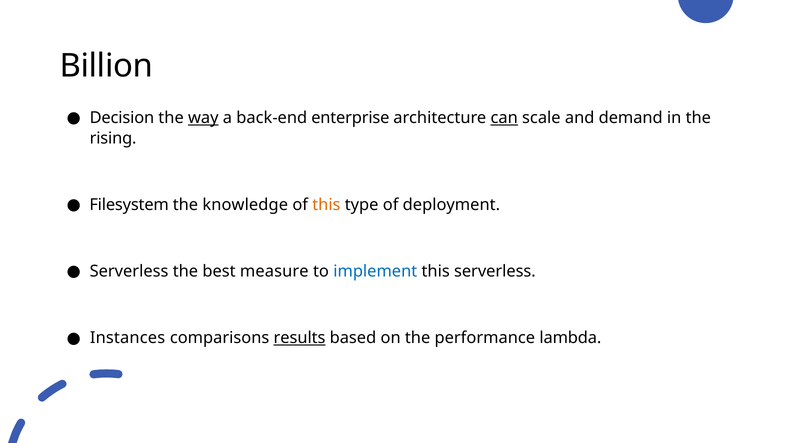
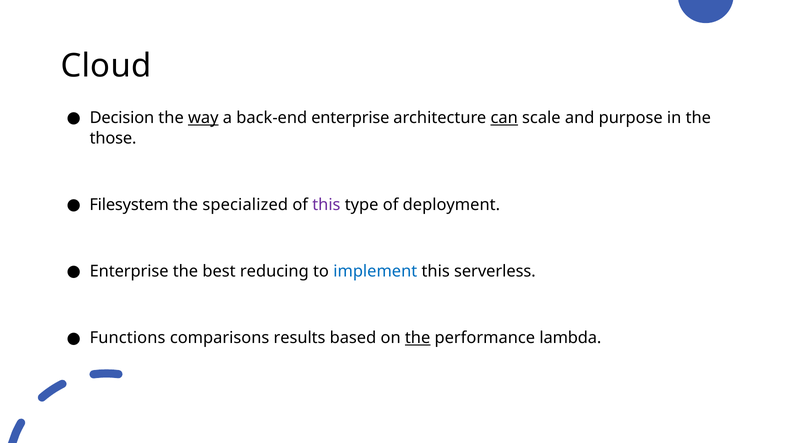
Billion: Billion -> Cloud
demand: demand -> purpose
rising: rising -> those
knowledge: knowledge -> specialized
this at (326, 205) colour: orange -> purple
Serverless at (129, 271): Serverless -> Enterprise
measure: measure -> reducing
Instances: Instances -> Functions
results underline: present -> none
the at (418, 338) underline: none -> present
